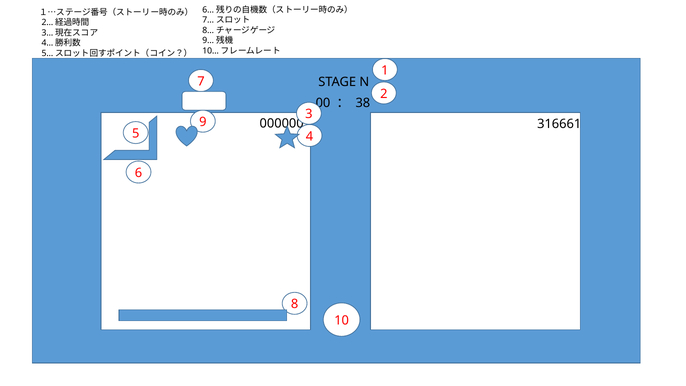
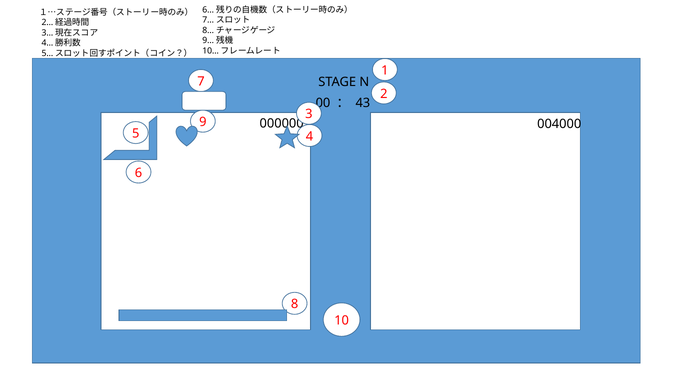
38: 38 -> 43
316661: 316661 -> 004000
